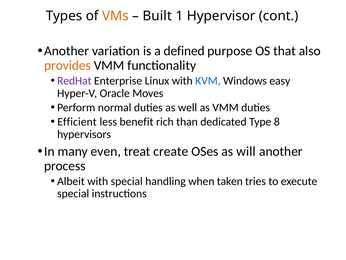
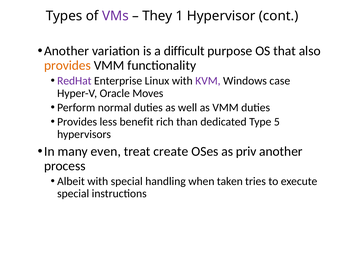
VMs colour: orange -> purple
Built: Built -> They
defined: defined -> difficult
KVM colour: blue -> purple
easy: easy -> case
Efficient at (77, 122): Efficient -> Provides
8: 8 -> 5
will: will -> priv
